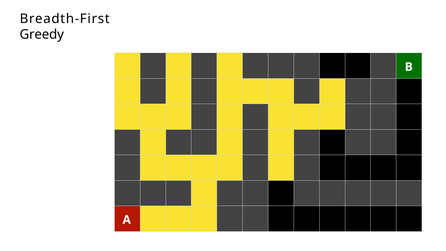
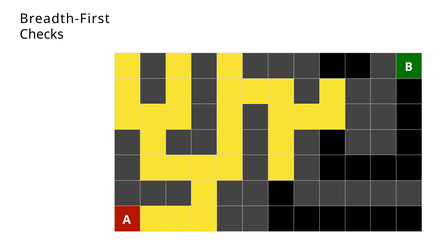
Greedy: Greedy -> Checks
